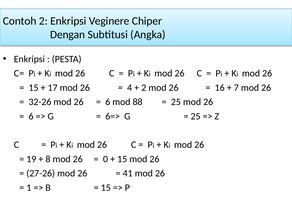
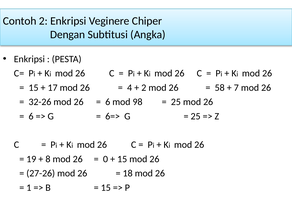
16: 16 -> 58
88: 88 -> 98
41: 41 -> 18
